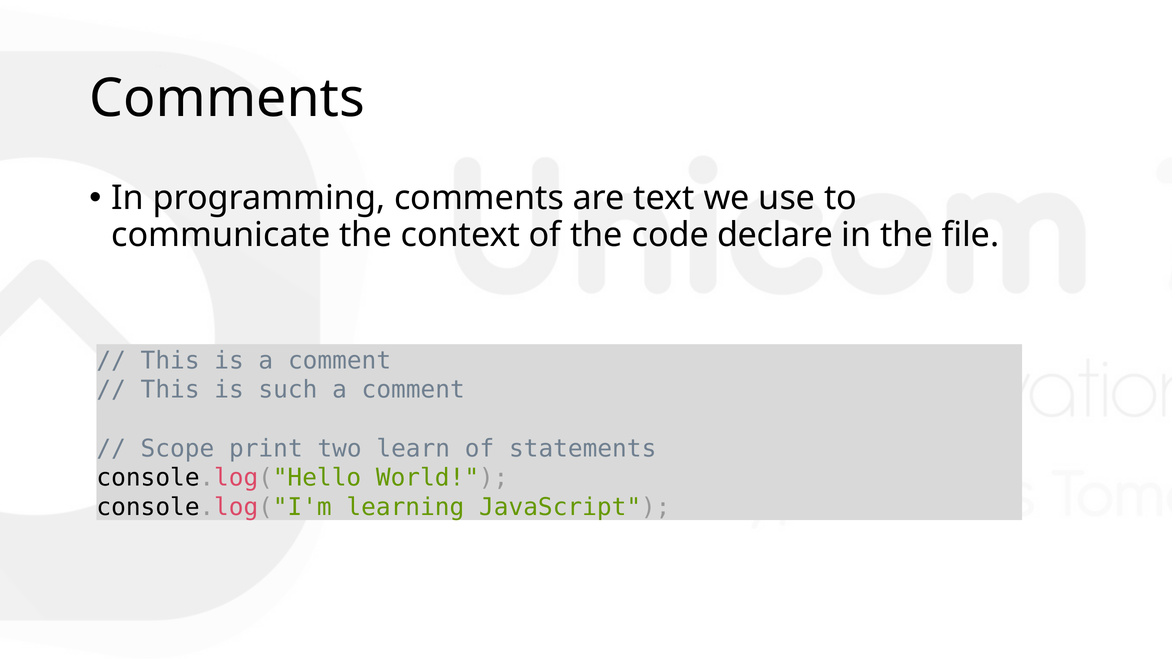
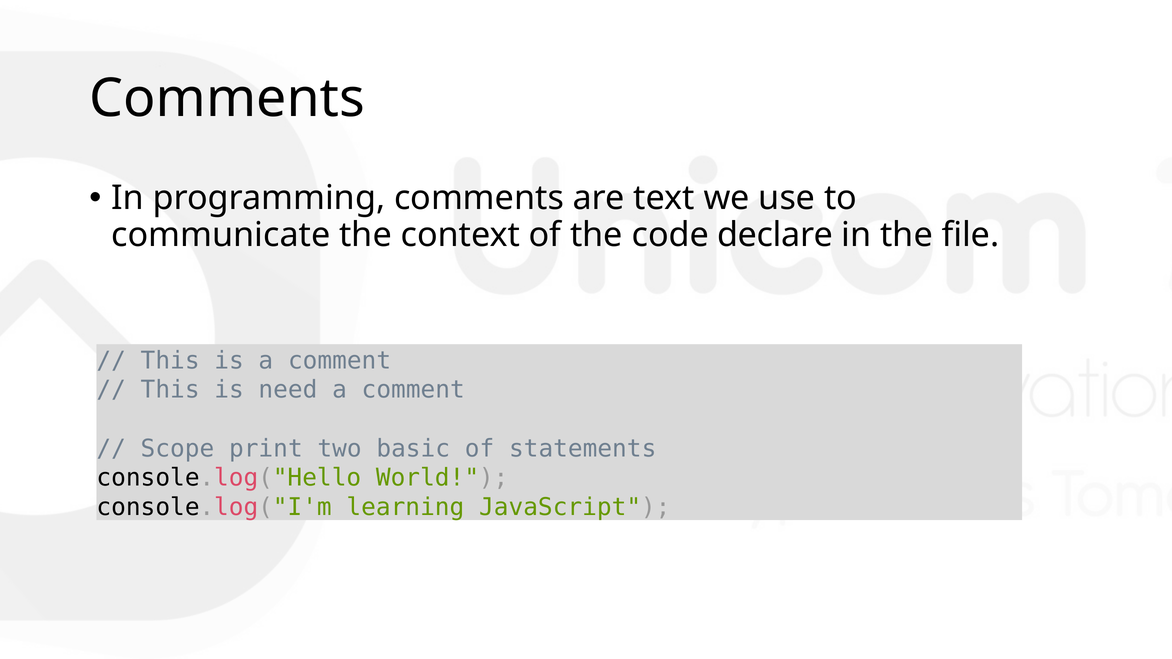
such: such -> need
learn: learn -> basic
